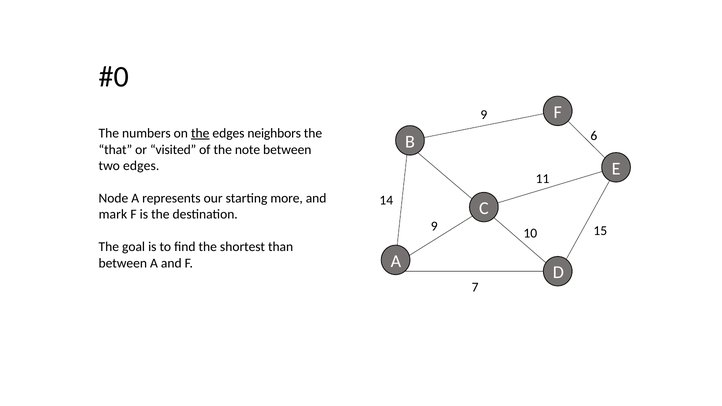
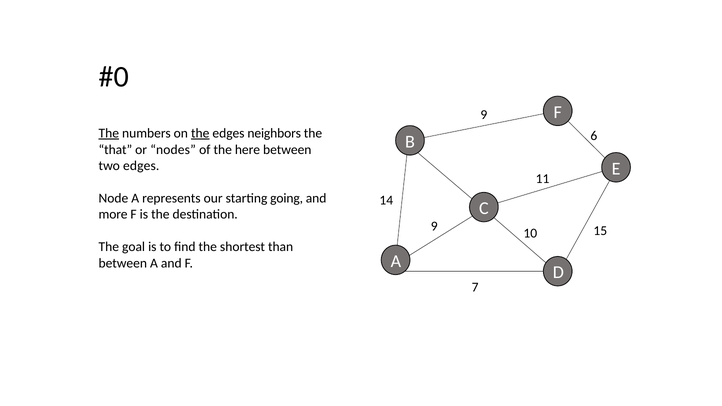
The at (109, 133) underline: none -> present
visited: visited -> nodes
note: note -> here
more: more -> going
mark: mark -> more
